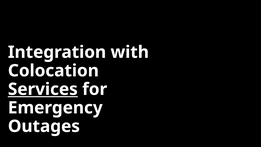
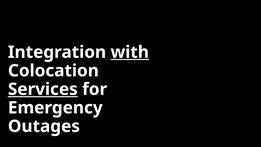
with underline: none -> present
